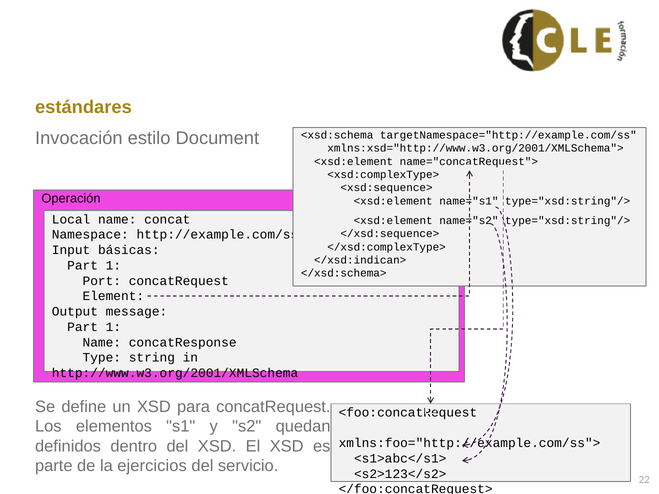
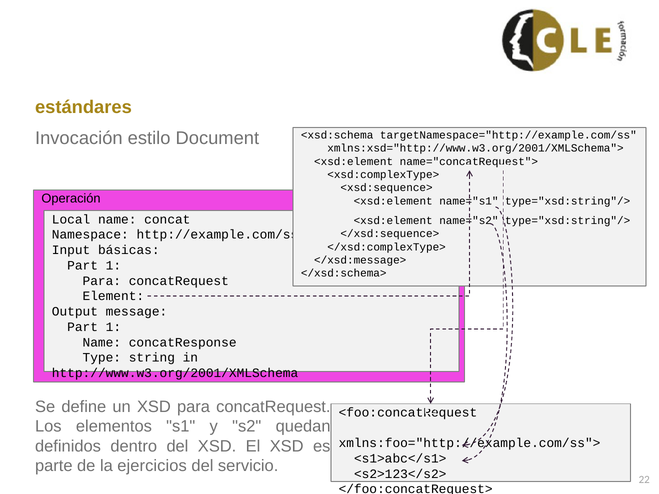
</xsd:indican>: </xsd:indican> -> </xsd:message>
Port at (102, 281): Port -> Para
